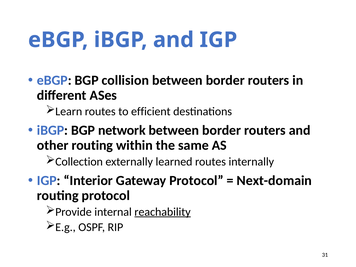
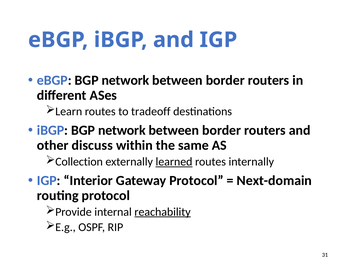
eBGP BGP collision: collision -> network
efficient: efficient -> tradeoff
other routing: routing -> discuss
learned underline: none -> present
